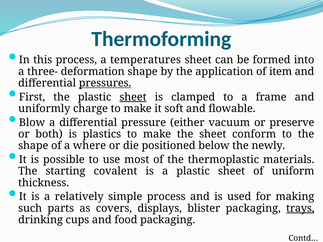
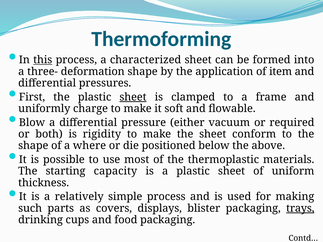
this underline: none -> present
temperatures: temperatures -> characterized
pressures underline: present -> none
preserve: preserve -> required
plastics: plastics -> rigidity
newly: newly -> above
covalent: covalent -> capacity
